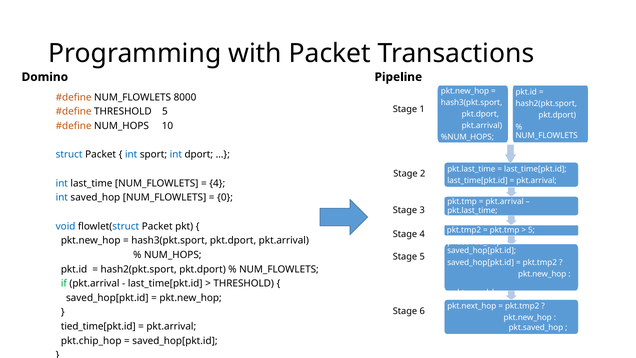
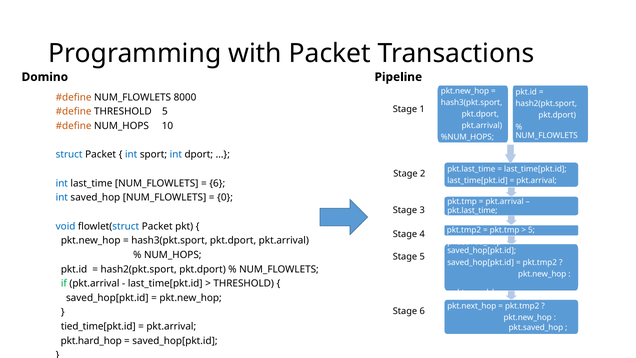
4 at (217, 183): 4 -> 6
pkt.chip_hop: pkt.chip_hop -> pkt.hard_hop
